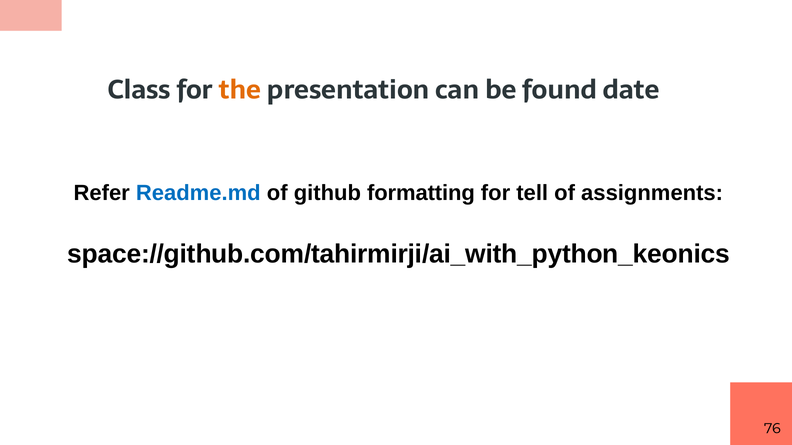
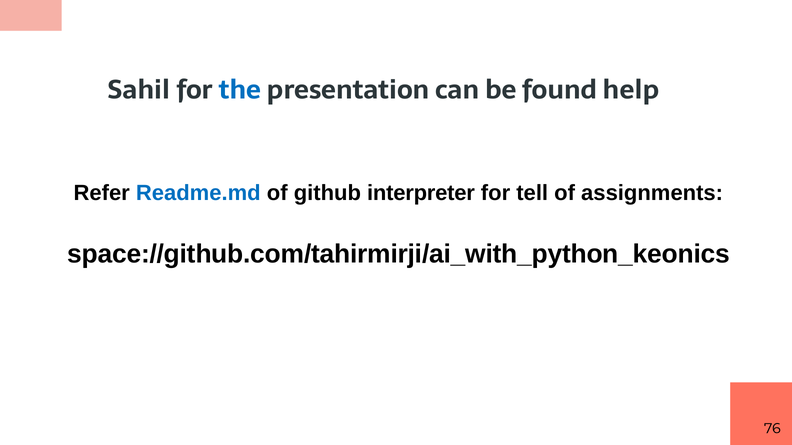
Class: Class -> Sahil
the colour: orange -> blue
date: date -> help
formatting: formatting -> interpreter
